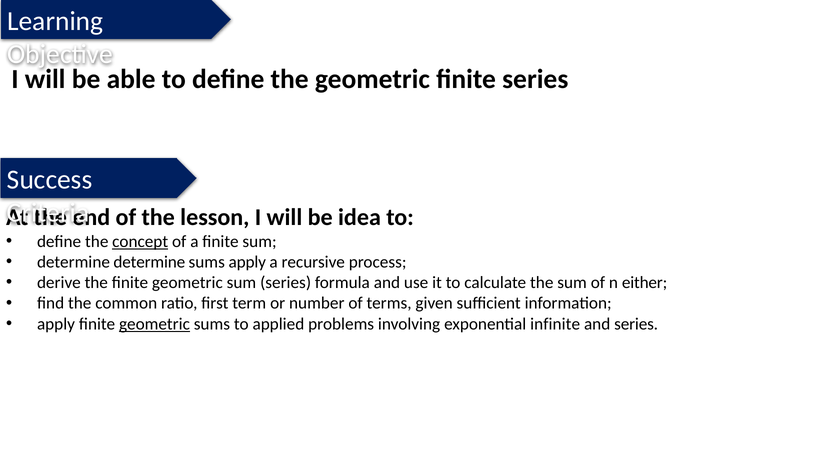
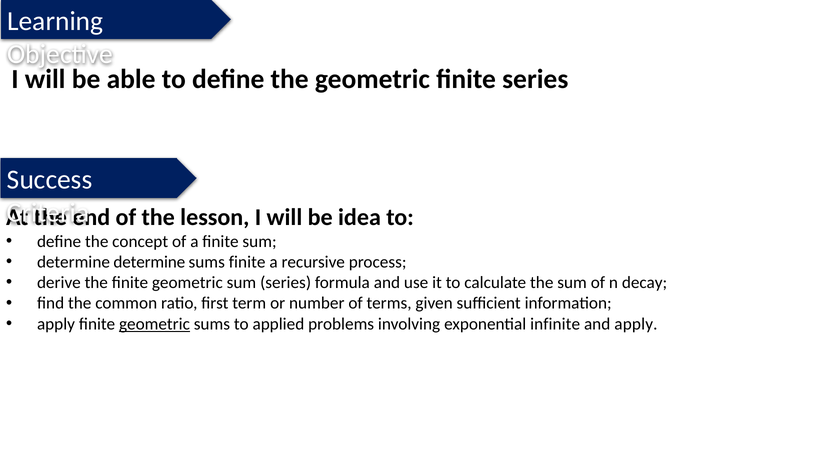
concept underline: present -> none
sums apply: apply -> finite
either: either -> decay
and series: series -> apply
